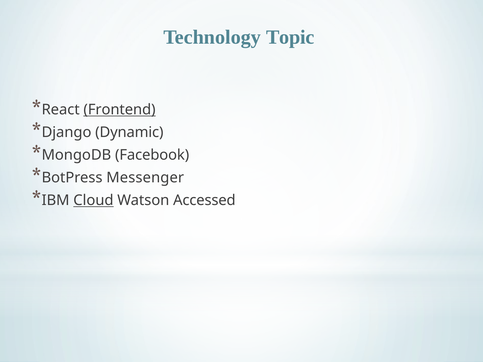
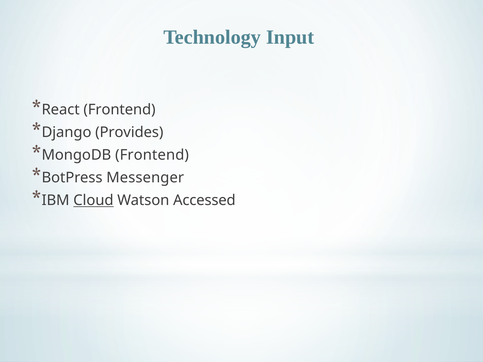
Topic: Topic -> Input
Frontend at (120, 110) underline: present -> none
Dynamic: Dynamic -> Provides
MongoDB Facebook: Facebook -> Frontend
